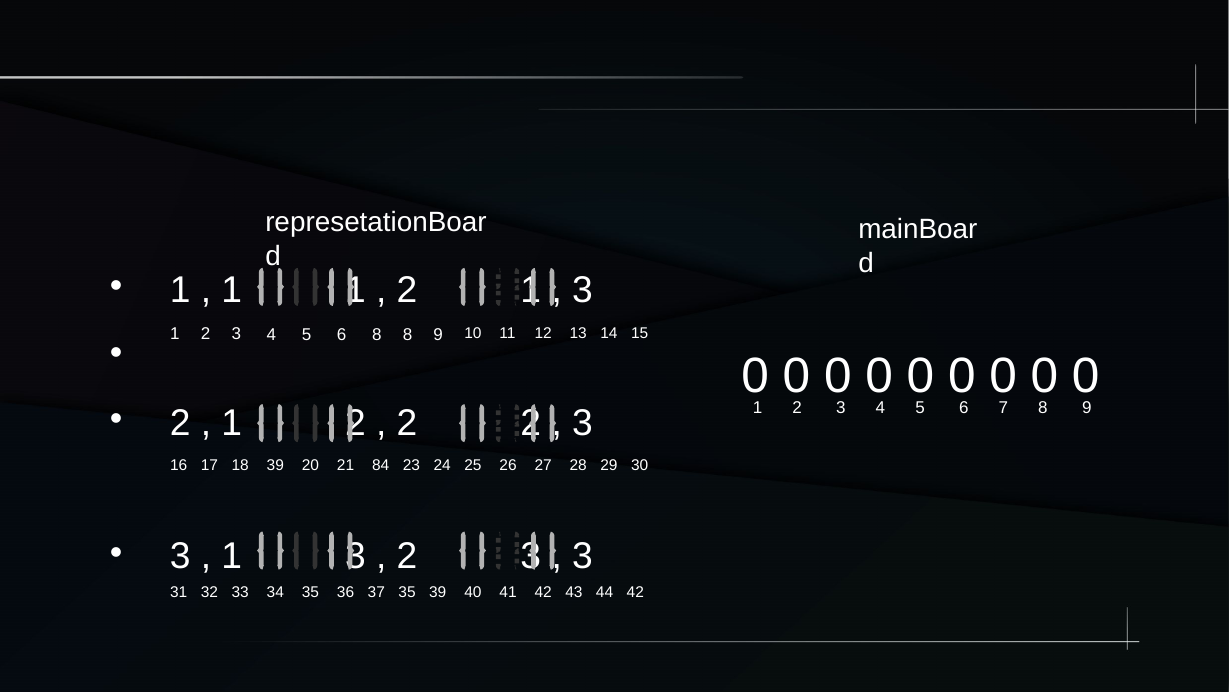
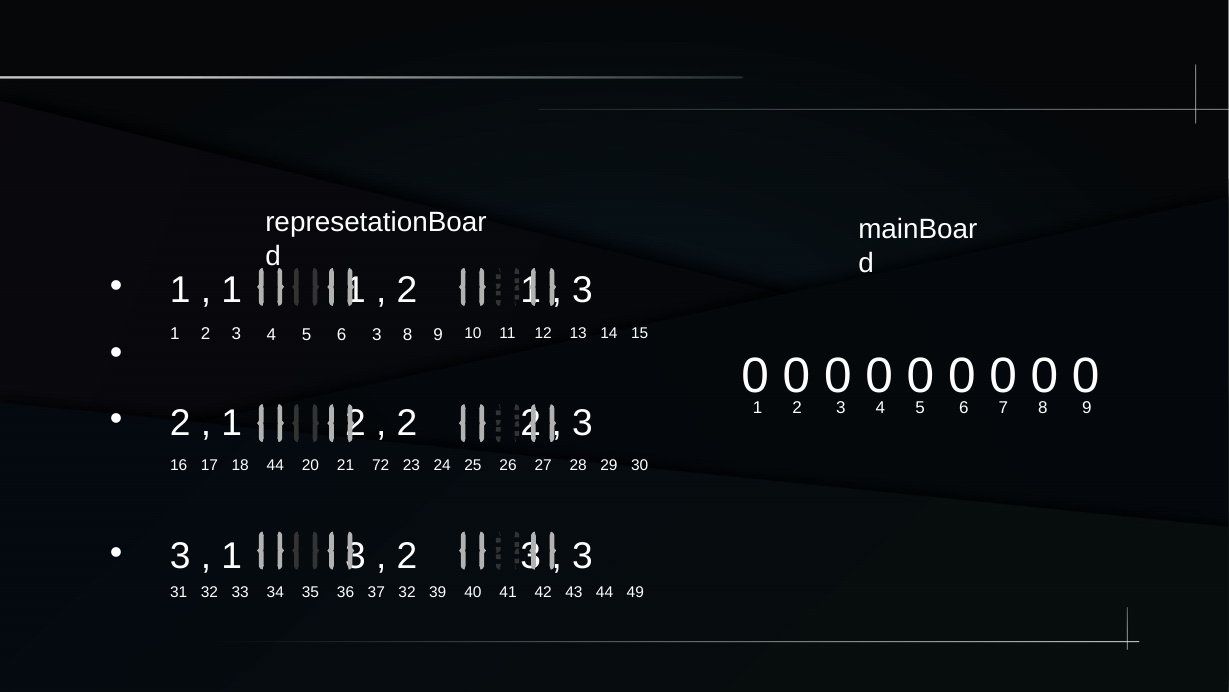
5 8: 8 -> 3
17 39: 39 -> 44
84: 84 -> 72
37 35: 35 -> 32
44 42: 42 -> 49
